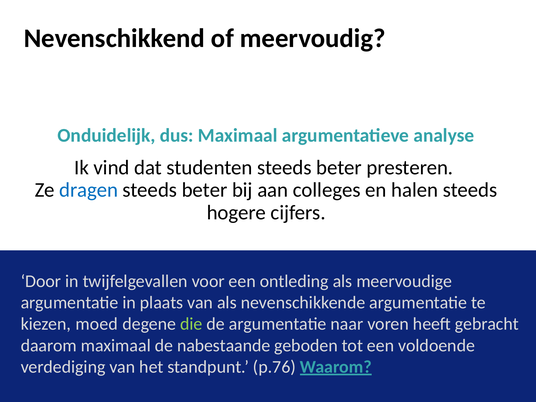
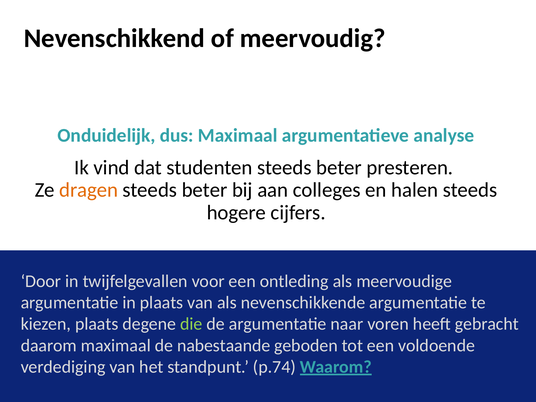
dragen colour: blue -> orange
kiezen moed: moed -> plaats
p.76: p.76 -> p.74
